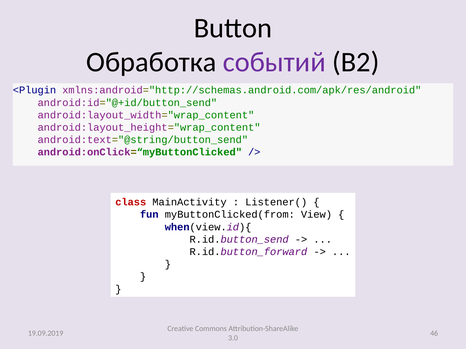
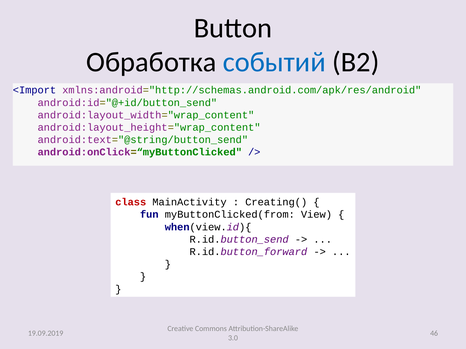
событий colour: purple -> blue
<Plugin: <Plugin -> <Import
Listener(: Listener( -> Creating(
